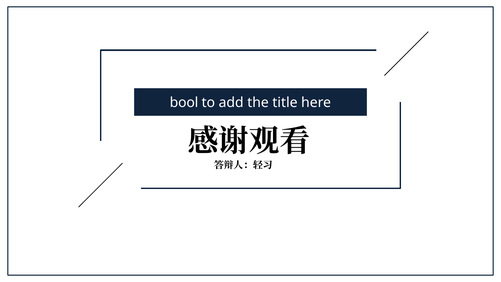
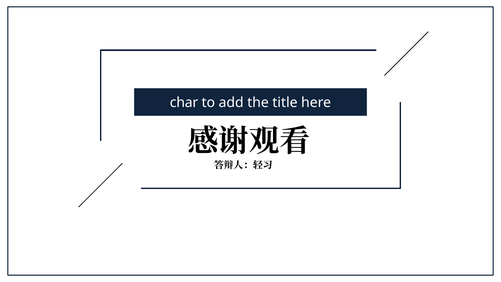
bool: bool -> char
